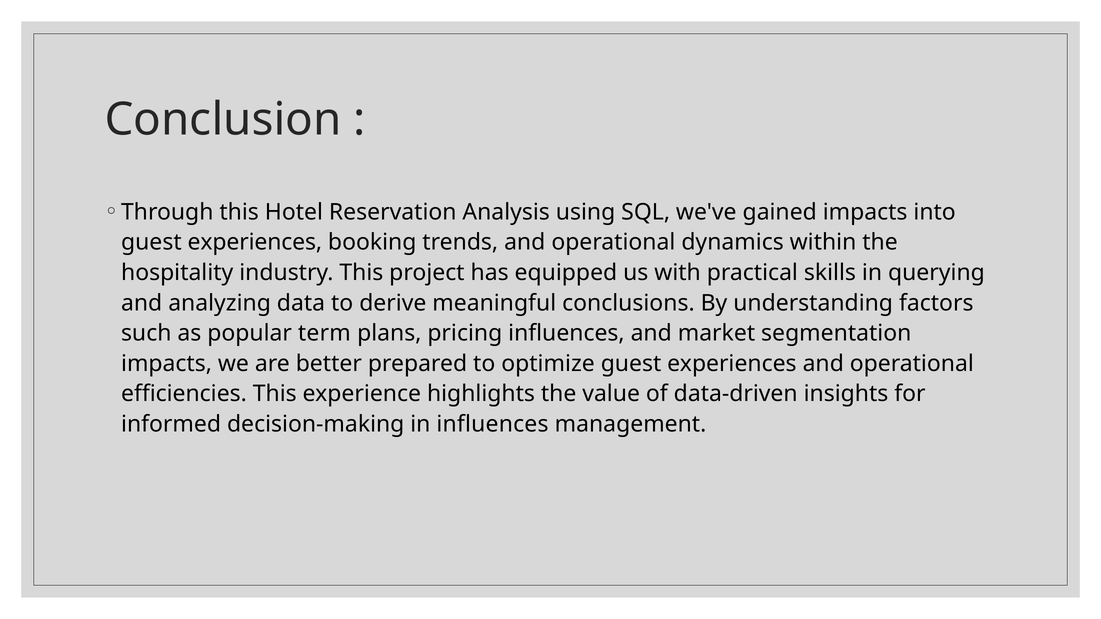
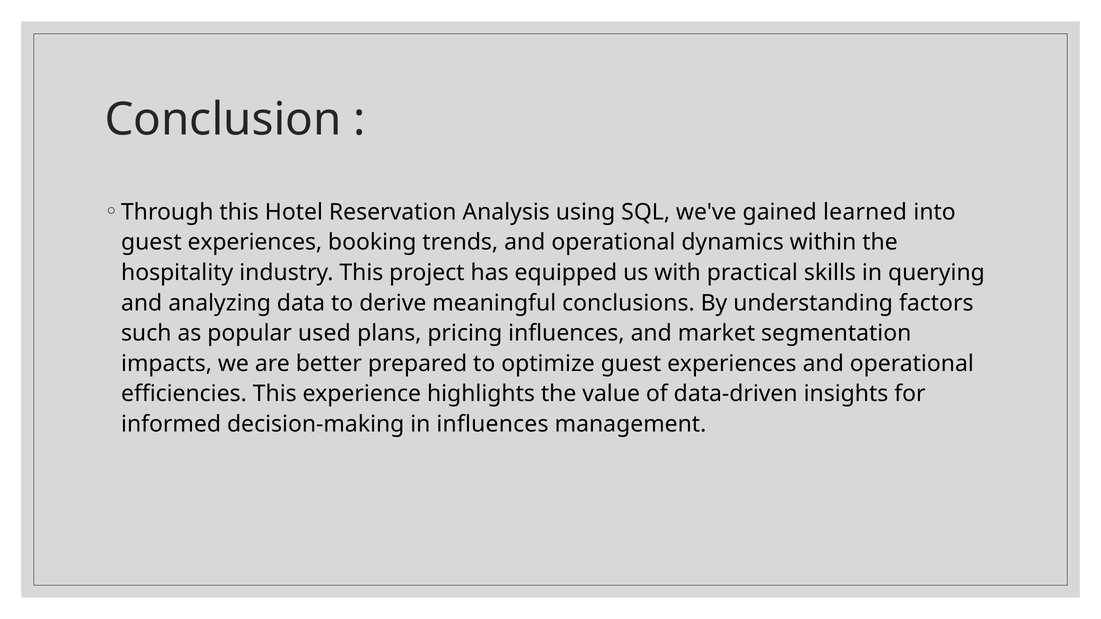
gained impacts: impacts -> learned
term: term -> used
